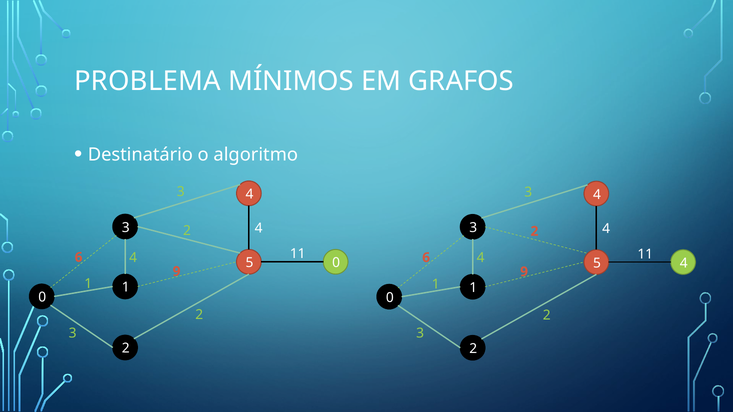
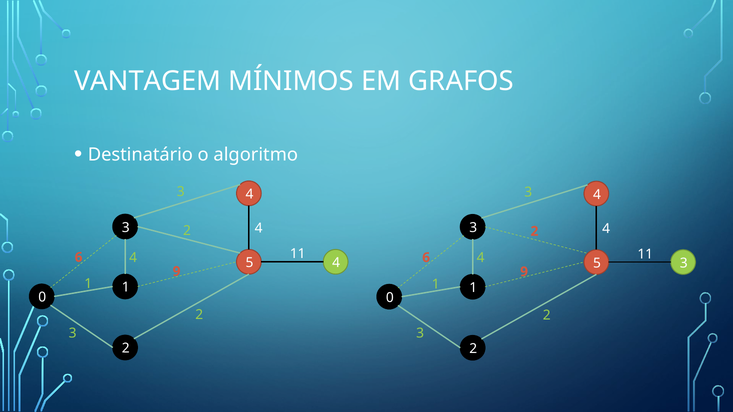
PROBLEMA: PROBLEMA -> VANTAGEM
5 0: 0 -> 4
5 4: 4 -> 3
